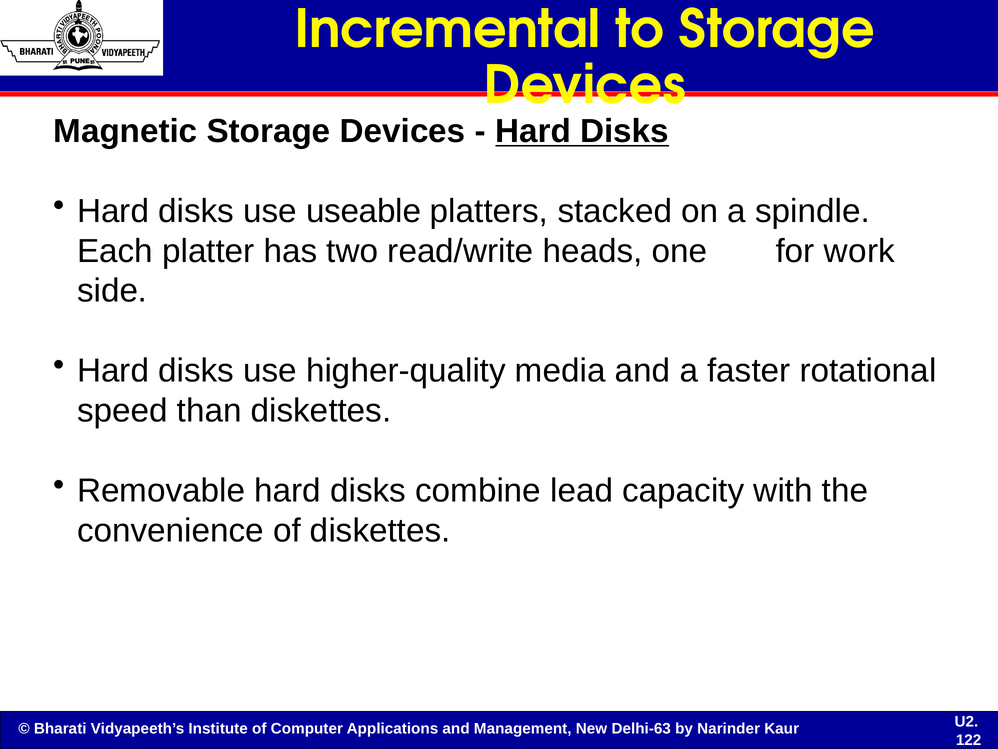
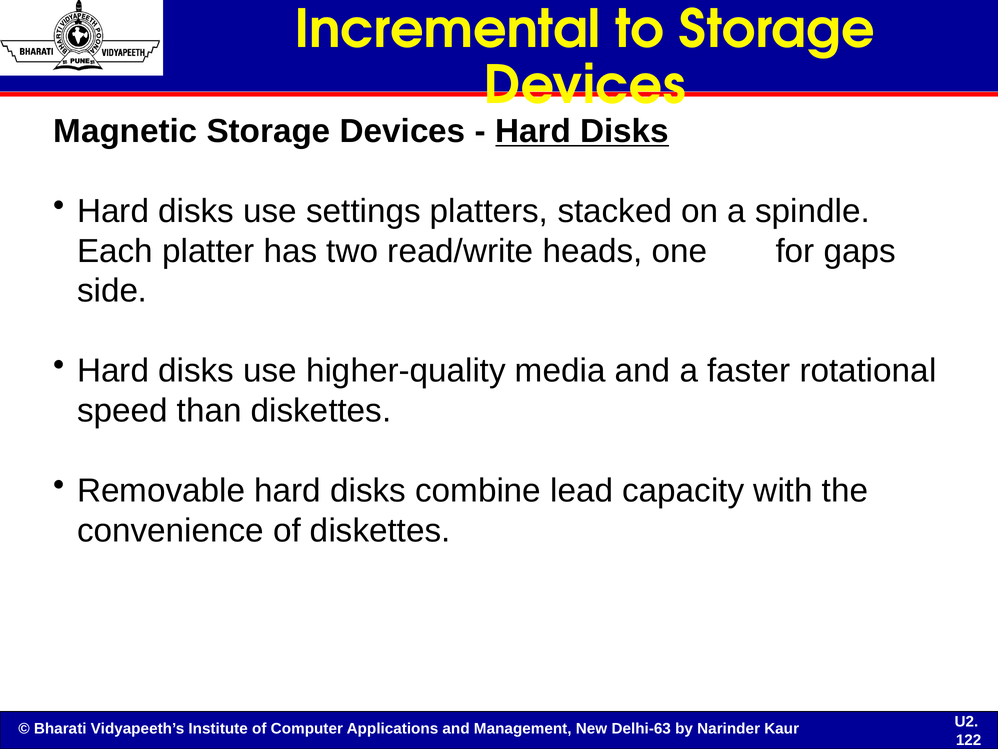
useable: useable -> settings
work: work -> gaps
